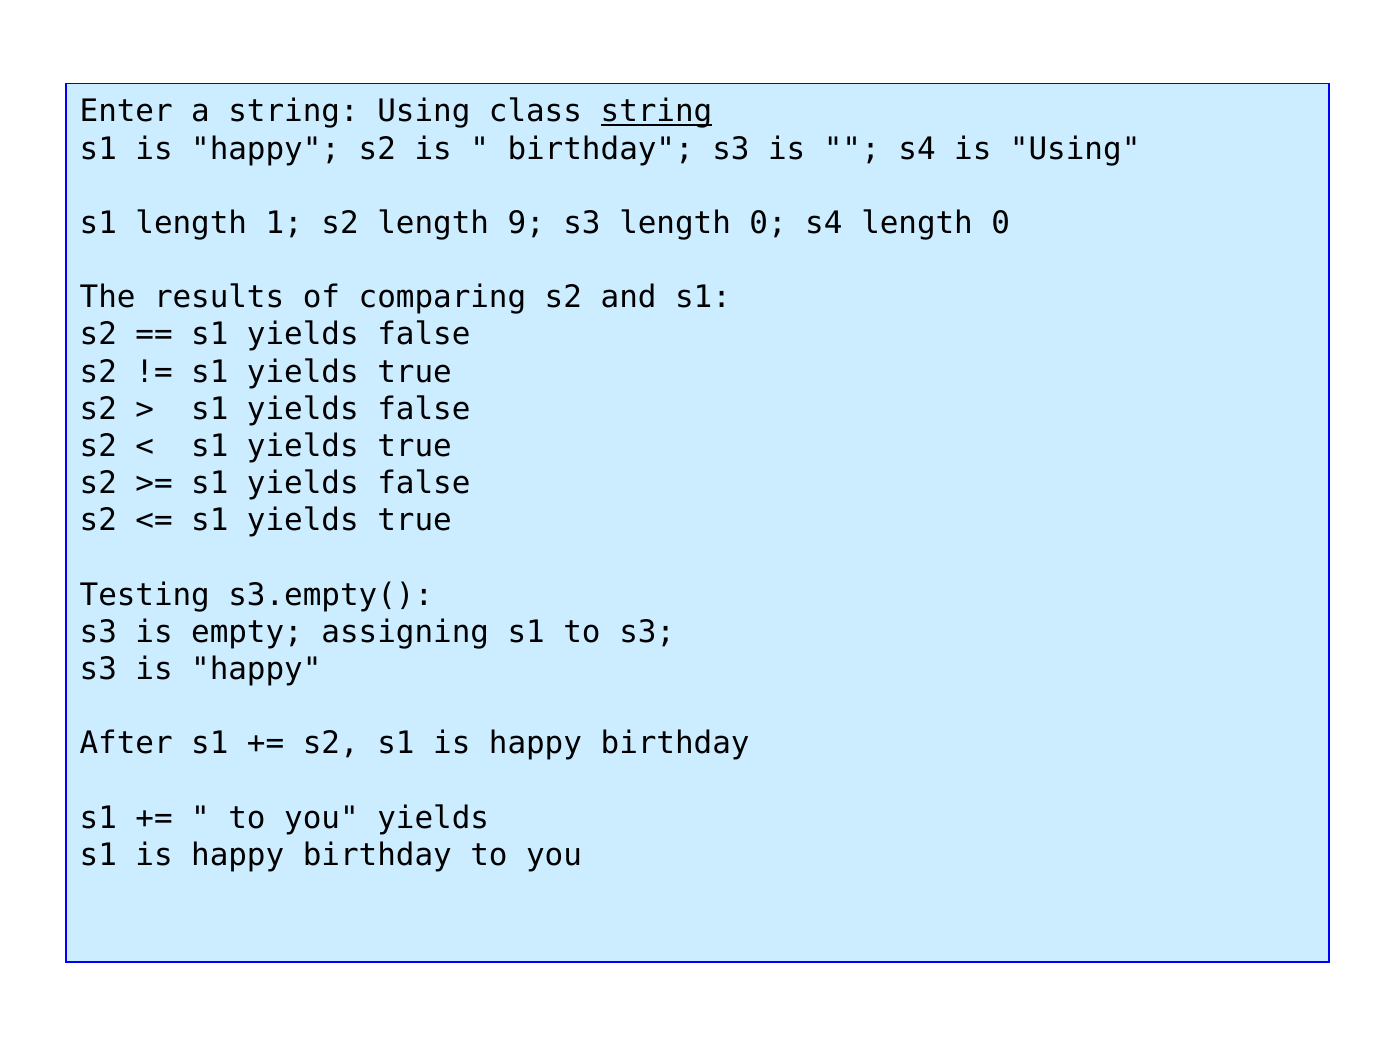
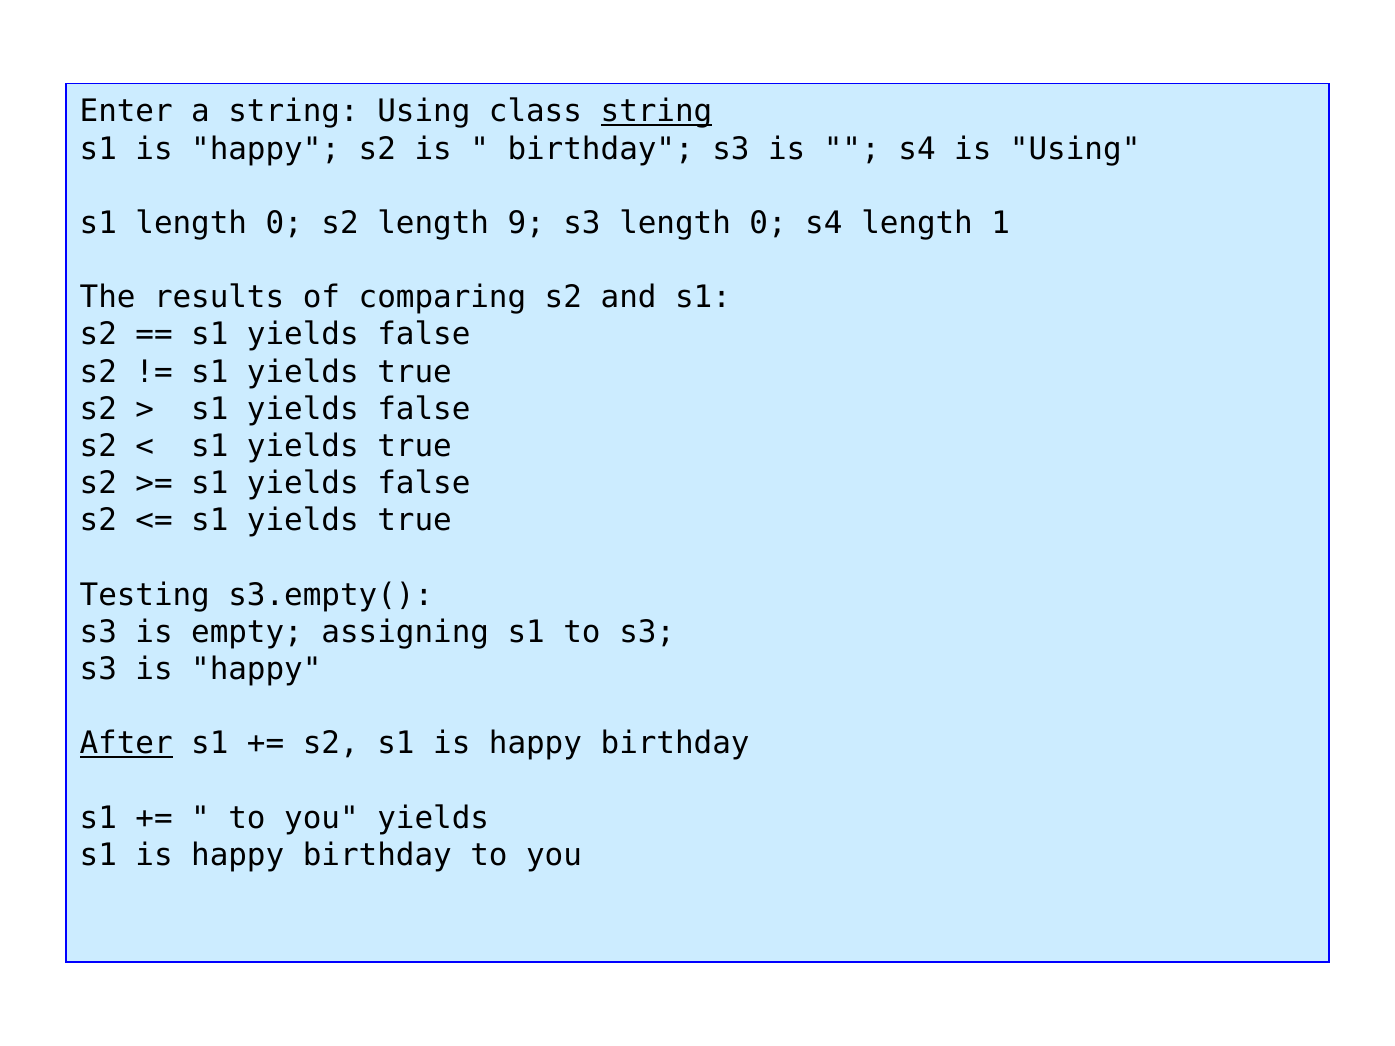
s1 length 1: 1 -> 0
s4 length 0: 0 -> 1
After underline: none -> present
